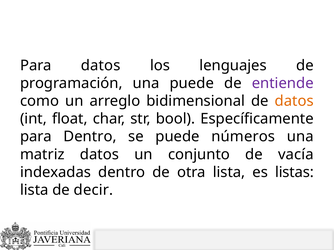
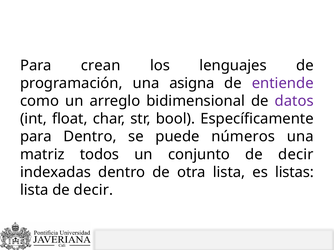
Para datos: datos -> crean
una puede: puede -> asigna
datos at (294, 101) colour: orange -> purple
matriz datos: datos -> todos
conjunto de vacía: vacía -> decir
